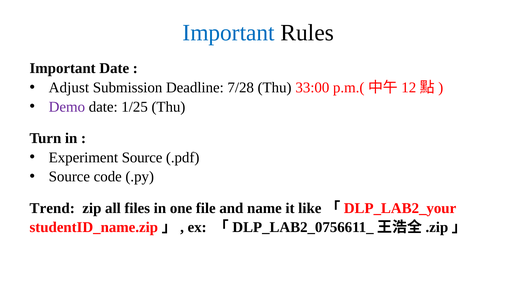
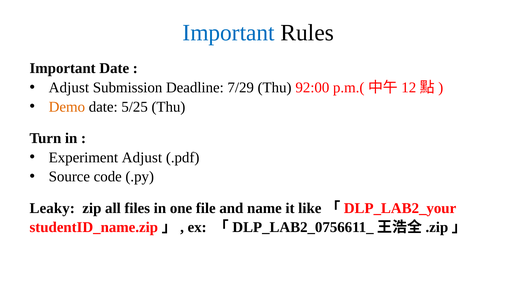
7/28: 7/28 -> 7/29
33:00: 33:00 -> 92:00
Demo colour: purple -> orange
1/25: 1/25 -> 5/25
Experiment Source: Source -> Adjust
Trend: Trend -> Leaky
